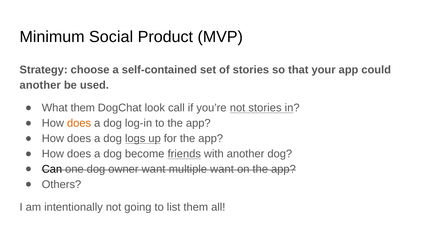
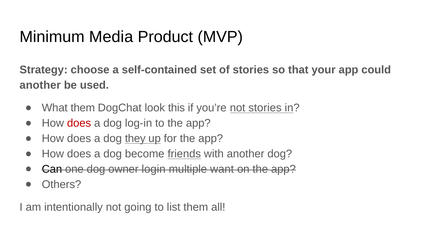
Social: Social -> Media
call: call -> this
does at (79, 123) colour: orange -> red
logs: logs -> they
owner want: want -> login
